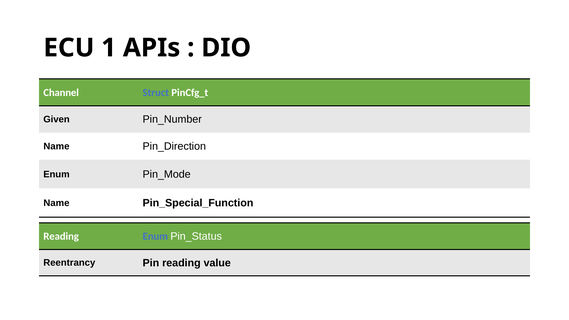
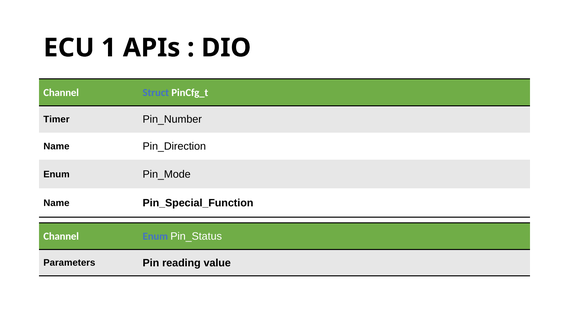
Given: Given -> Timer
Reading at (61, 236): Reading -> Channel
Reentrancy: Reentrancy -> Parameters
